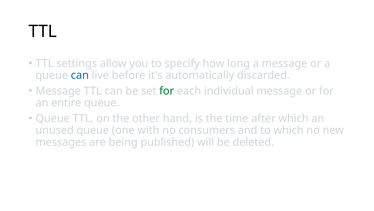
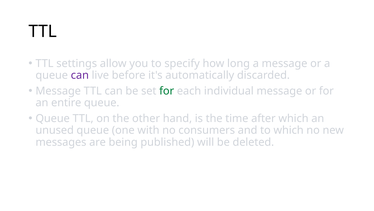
can at (80, 75) colour: blue -> purple
